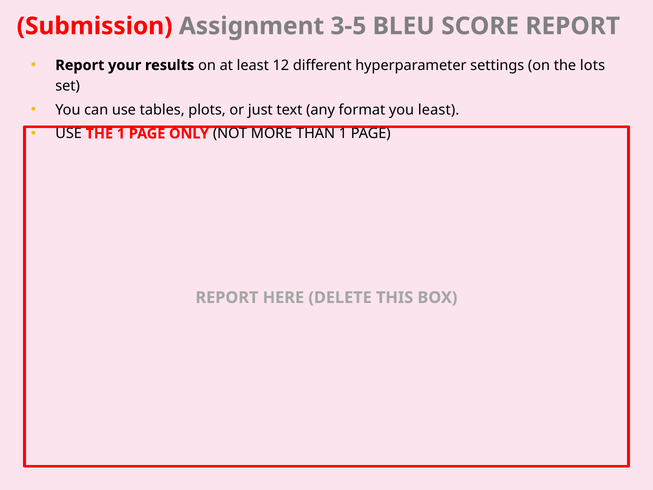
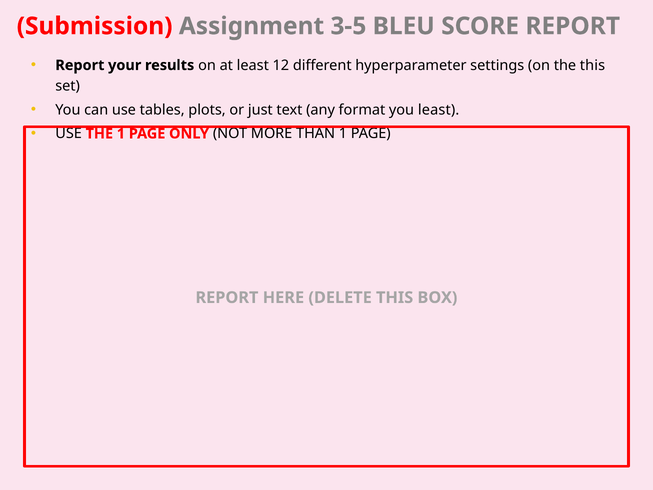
the lots: lots -> this
